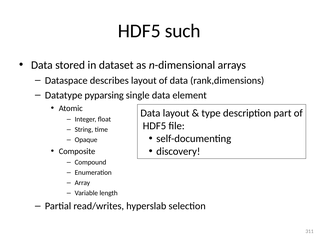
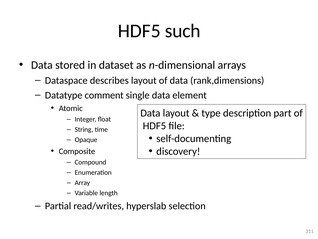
pyparsing: pyparsing -> comment
